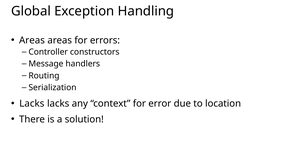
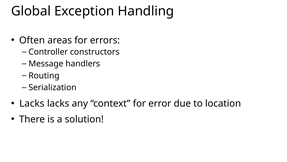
Areas at (32, 40): Areas -> Often
